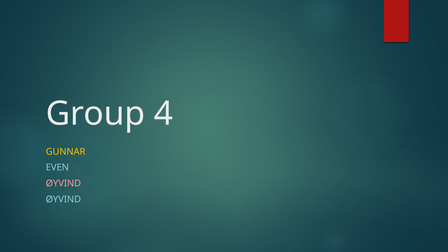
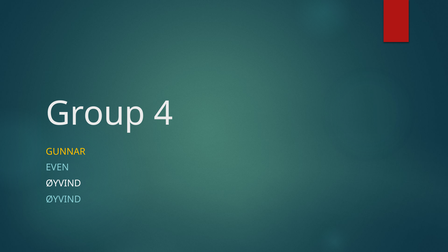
ØYVIND at (63, 183) colour: pink -> white
